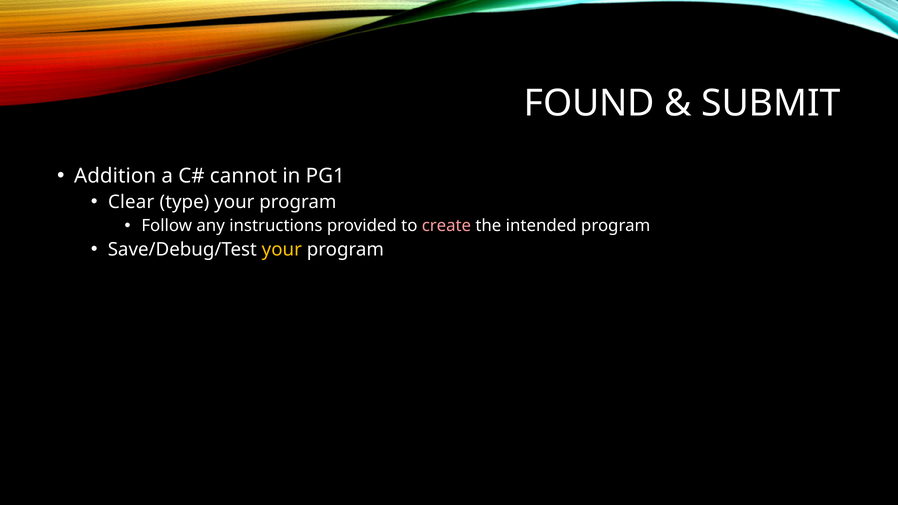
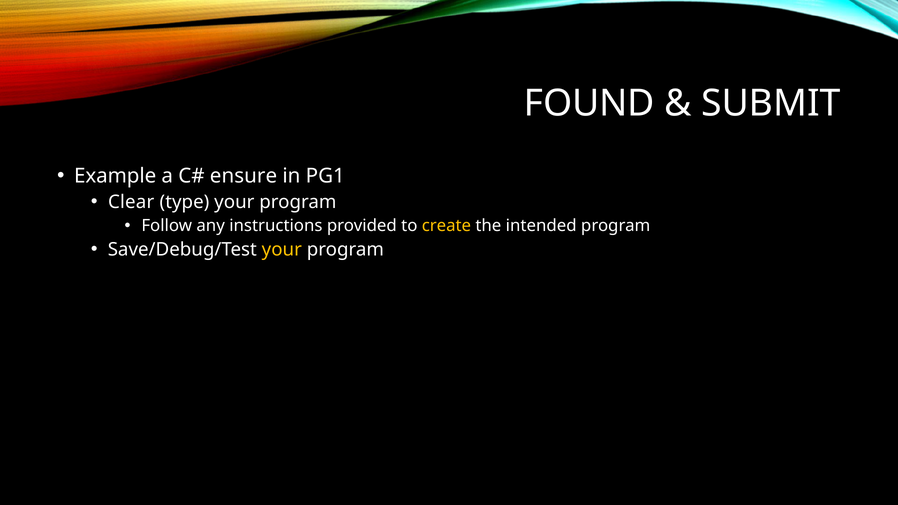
Addition: Addition -> Example
cannot: cannot -> ensure
create colour: pink -> yellow
